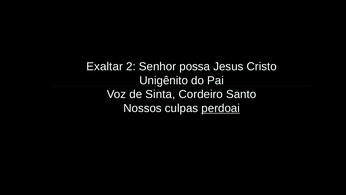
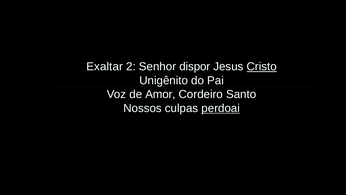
possa: possa -> dispor
Cristo underline: none -> present
Sinta: Sinta -> Amor
